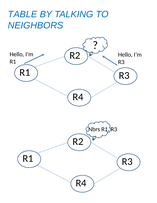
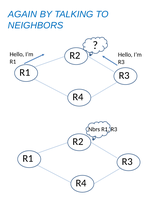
TABLE: TABLE -> AGAIN
